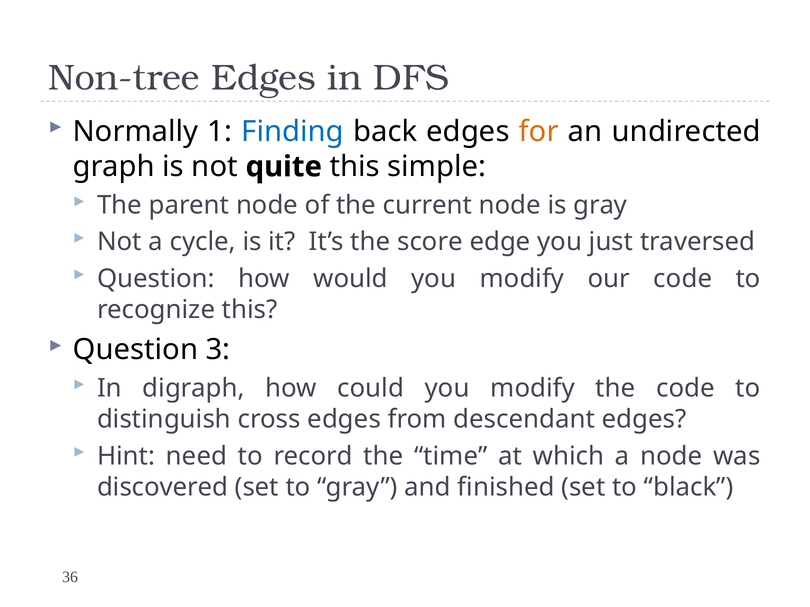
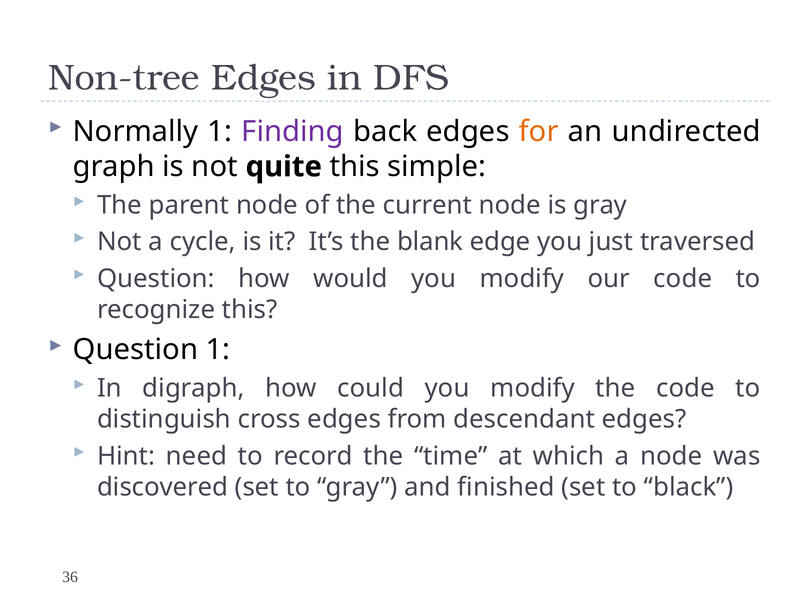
Finding colour: blue -> purple
score: score -> blank
Question 3: 3 -> 1
